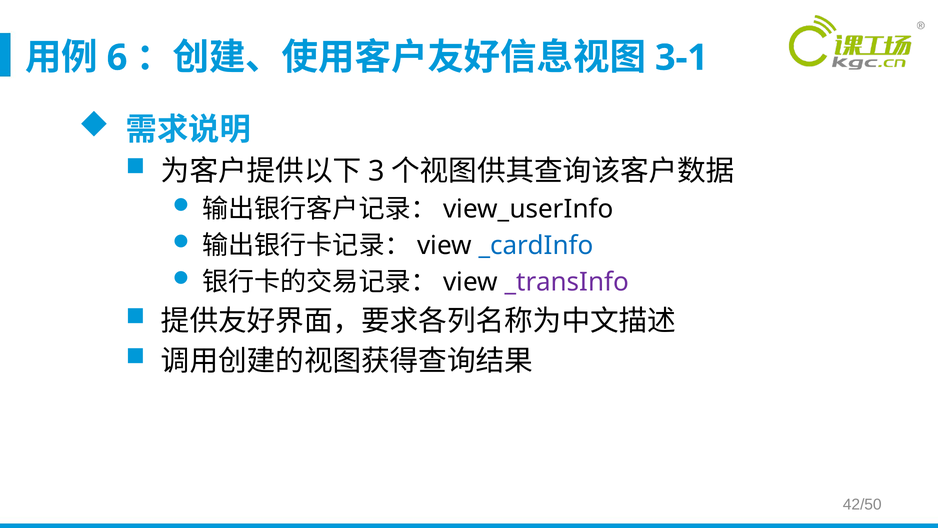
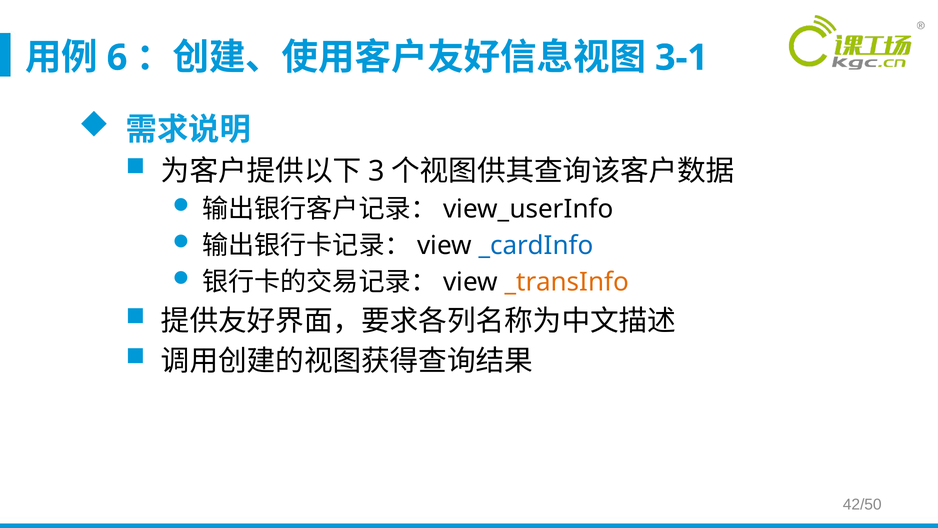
_transInfo colour: purple -> orange
